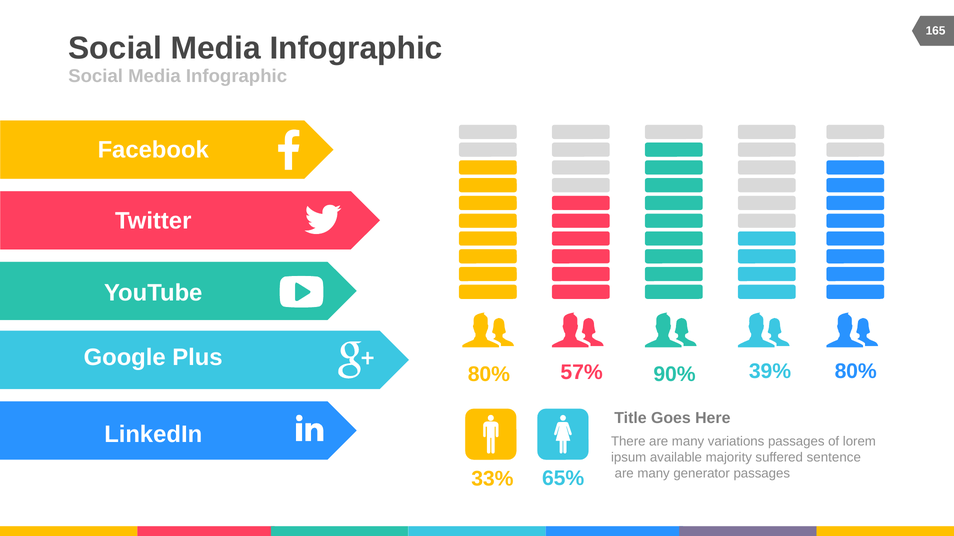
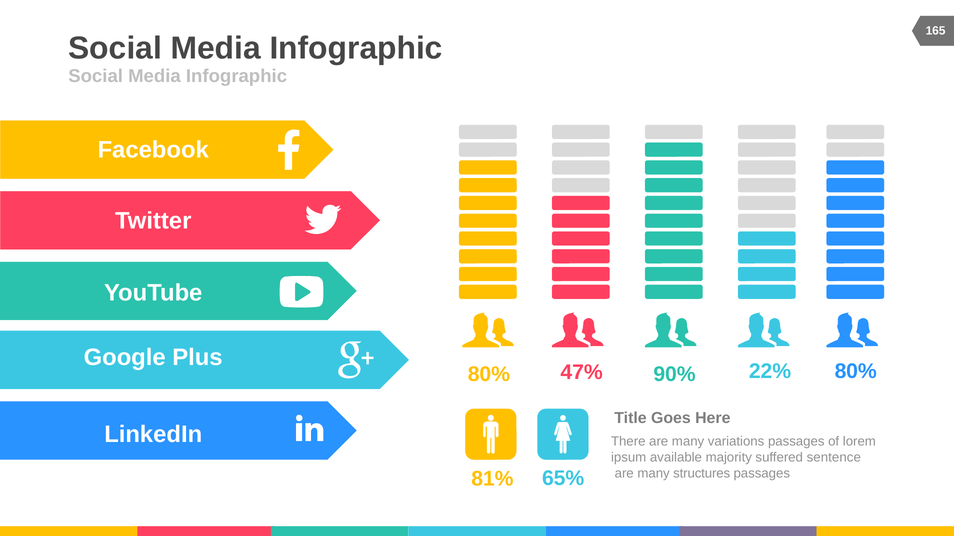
57%: 57% -> 47%
39%: 39% -> 22%
generator: generator -> structures
33%: 33% -> 81%
